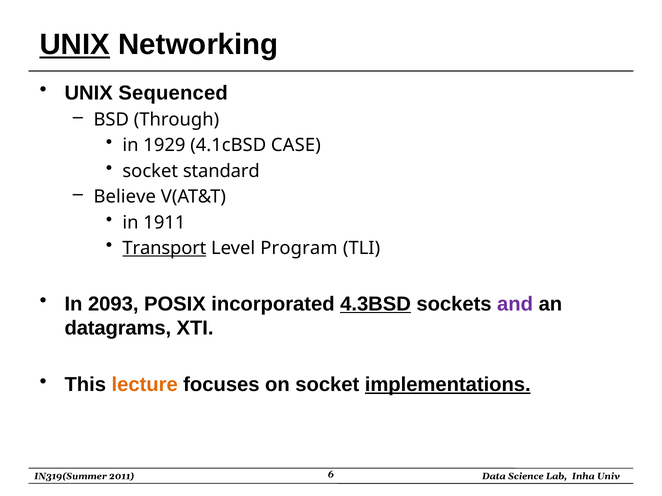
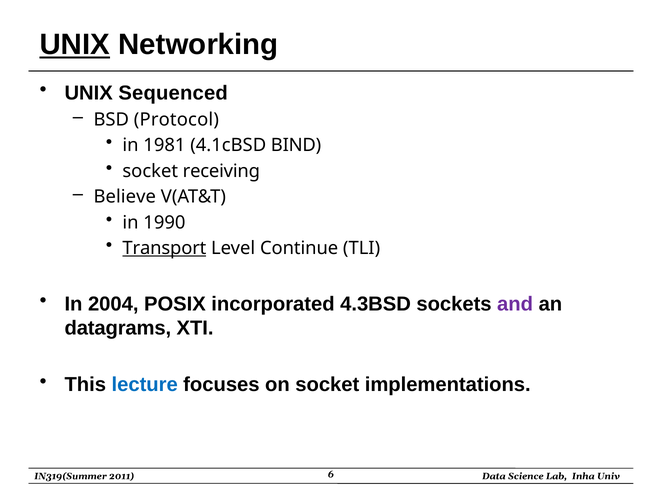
Through: Through -> Protocol
1929: 1929 -> 1981
CASE: CASE -> BIND
standard: standard -> receiving
1911: 1911 -> 1990
Program: Program -> Continue
2093: 2093 -> 2004
4.3BSD underline: present -> none
lecture colour: orange -> blue
implementations underline: present -> none
